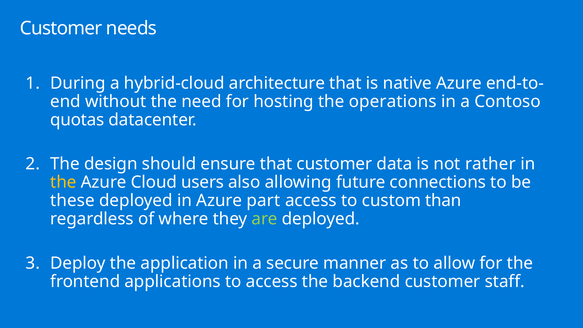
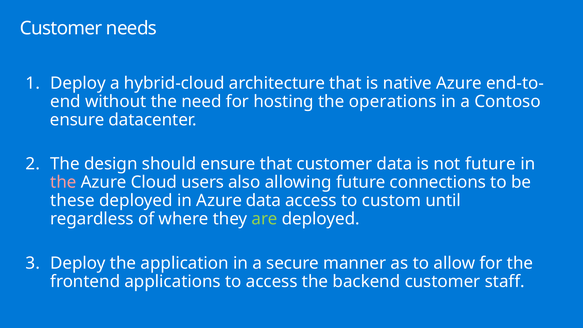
During at (78, 83): During -> Deploy
quotas at (77, 120): quotas -> ensure
not rather: rather -> future
the at (63, 182) colour: yellow -> pink
Azure part: part -> data
than: than -> until
